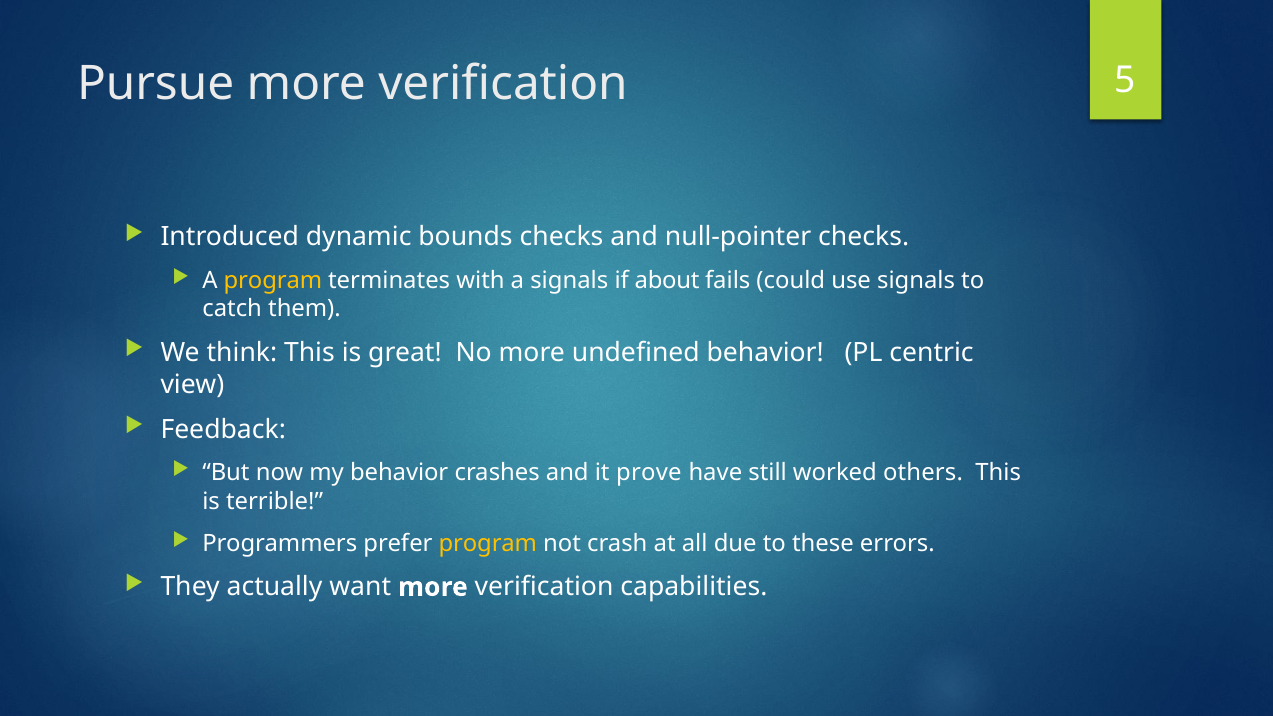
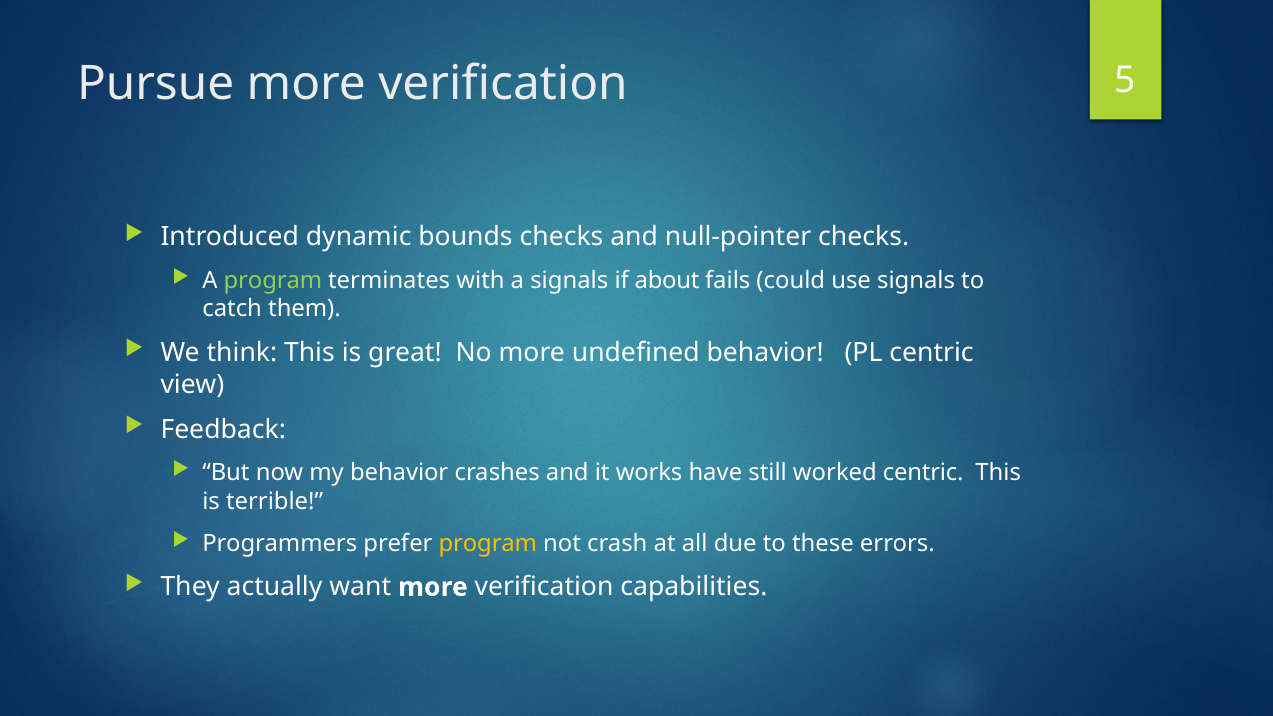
program at (273, 280) colour: yellow -> light green
prove: prove -> works
worked others: others -> centric
